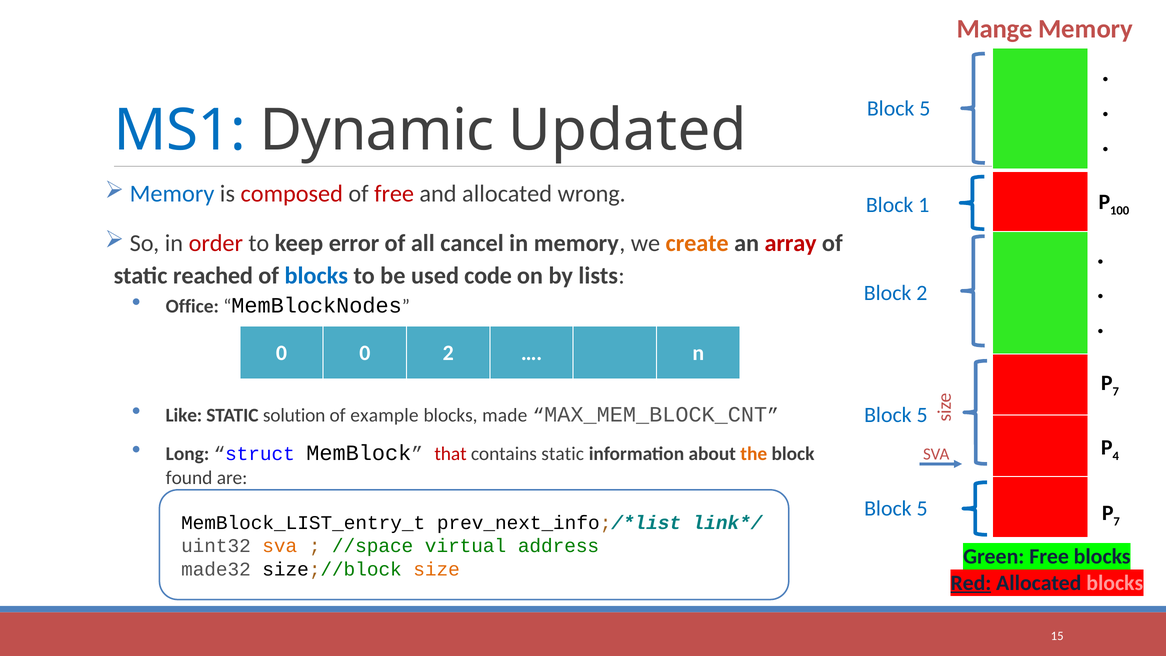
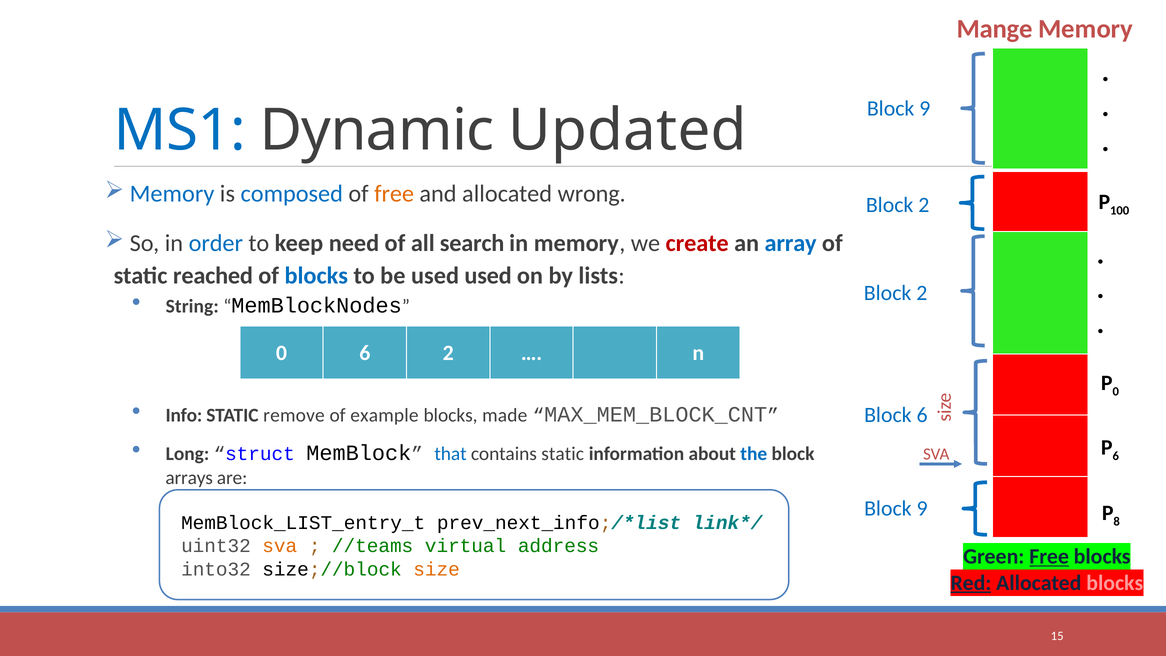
5 at (925, 108): 5 -> 9
composed colour: red -> blue
free at (394, 194) colour: red -> orange
1 at (924, 205): 1 -> 2
order colour: red -> blue
error: error -> need
cancel: cancel -> search
create colour: orange -> red
array colour: red -> blue
used code: code -> used
Office: Office -> String
0 0: 0 -> 6
7 at (1116, 392): 7 -> 0
Like: Like -> Info
solution: solution -> remove
5 at (922, 415): 5 -> 6
4 at (1116, 456): 4 -> 6
that colour: red -> blue
the colour: orange -> blue
found: found -> arrays
5 at (922, 509): 5 -> 9
7 at (1117, 521): 7 -> 8
//space: //space -> //teams
Free at (1049, 556) underline: none -> present
made32: made32 -> into32
